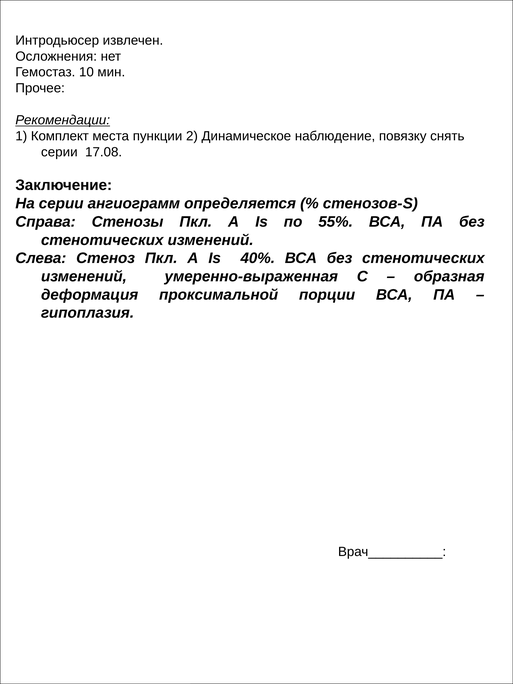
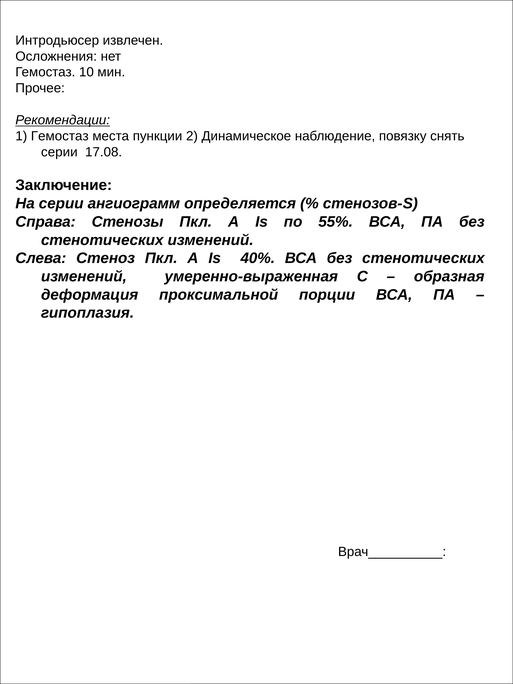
1 Комплект: Комплект -> Гемостаз
